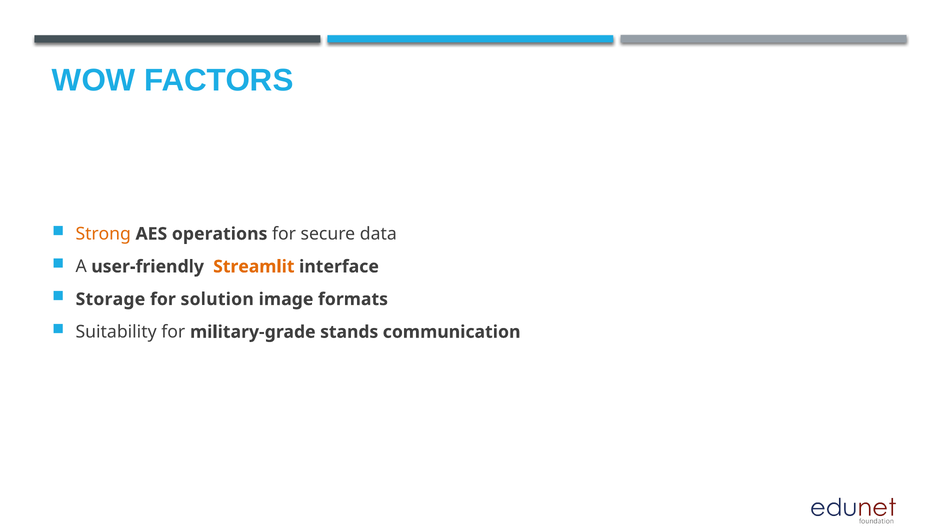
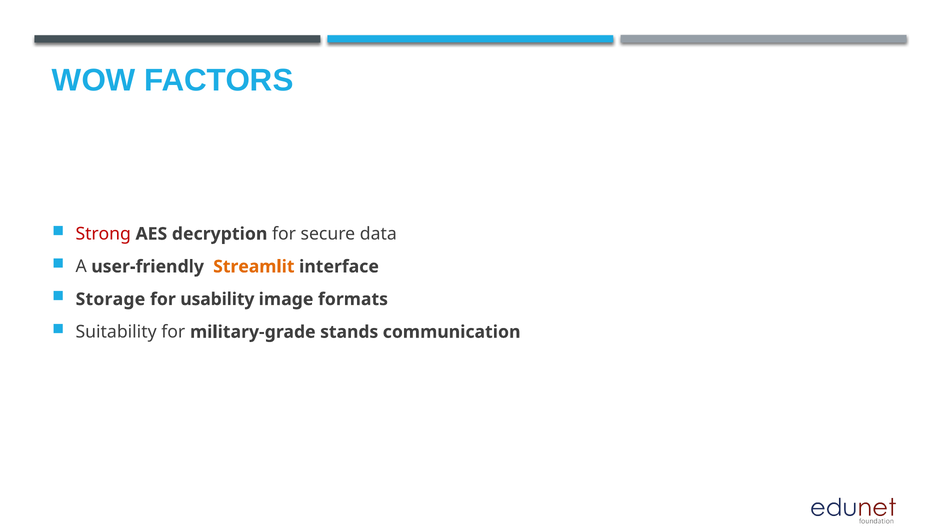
Strong colour: orange -> red
operations: operations -> decryption
solution: solution -> usability
